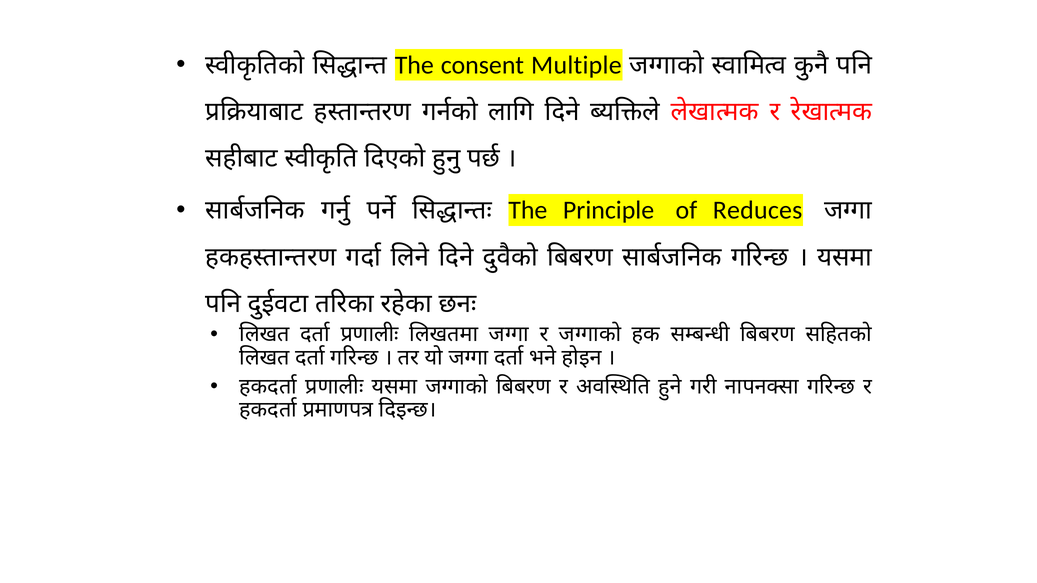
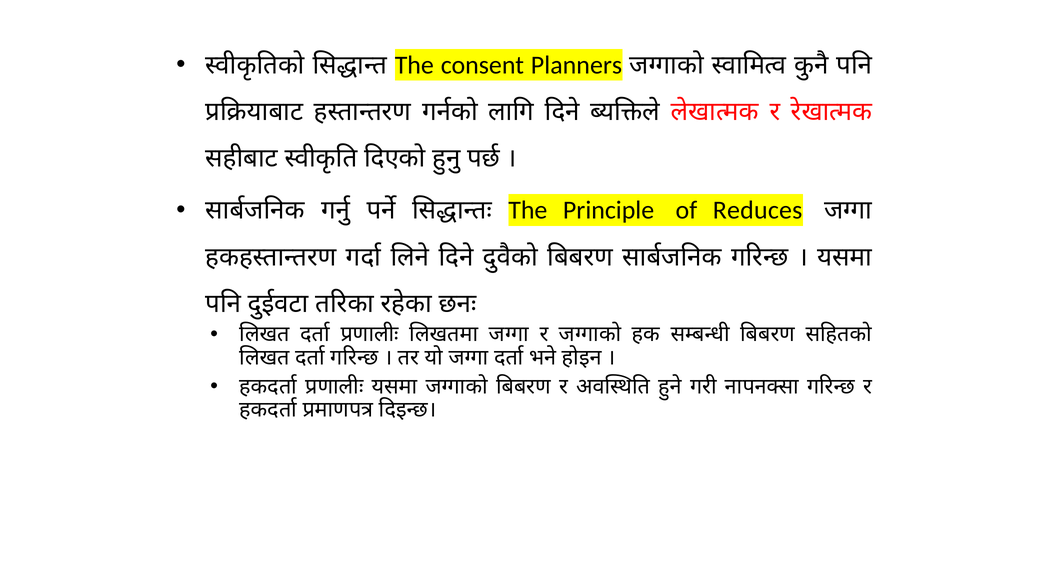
Multiple: Multiple -> Planners
